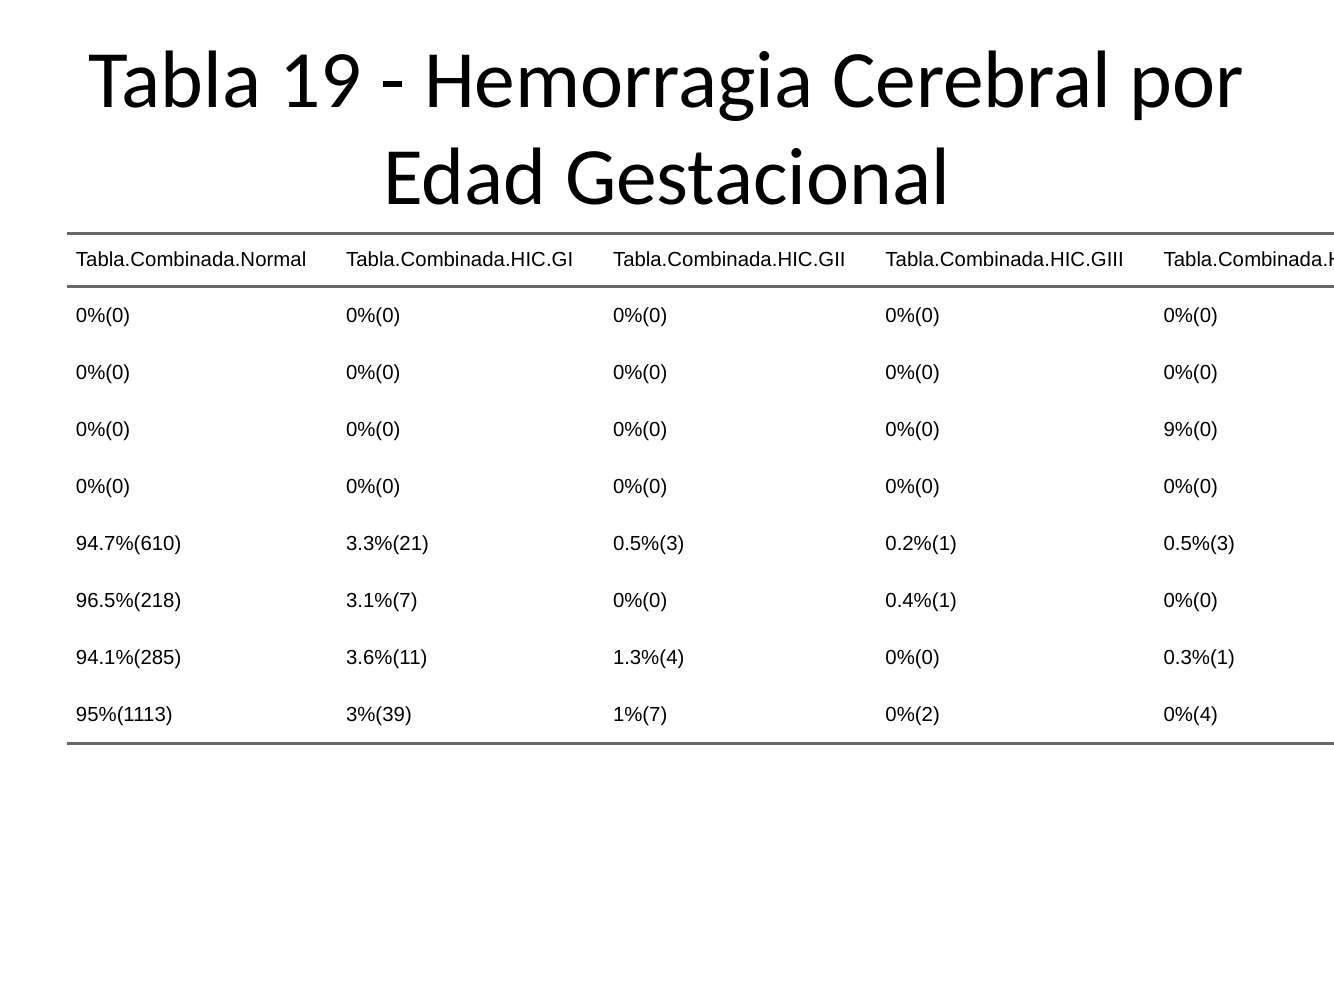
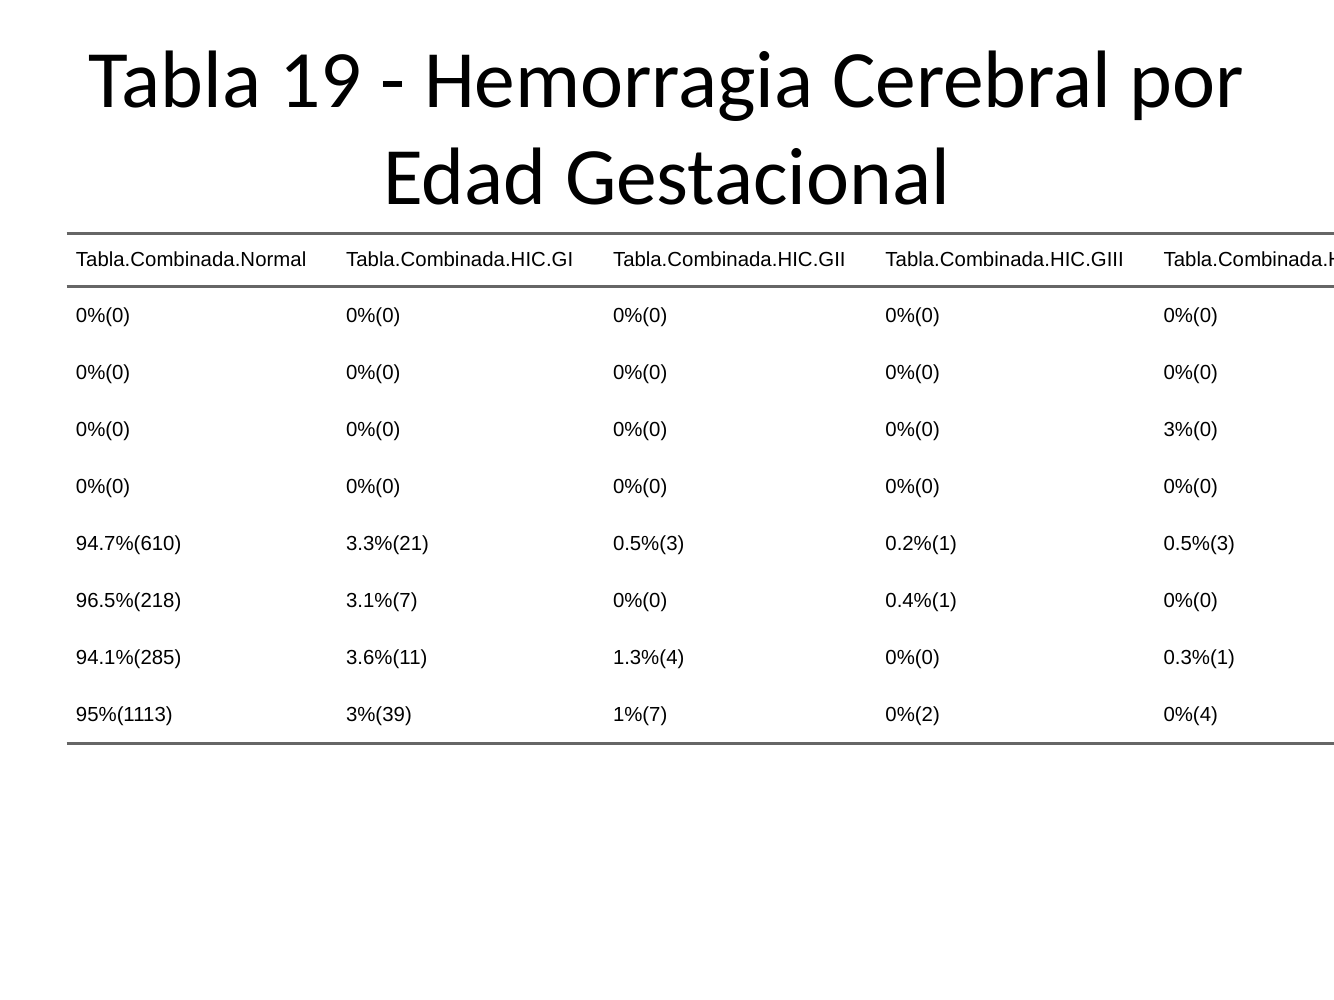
9%(0: 9%(0 -> 3%(0
